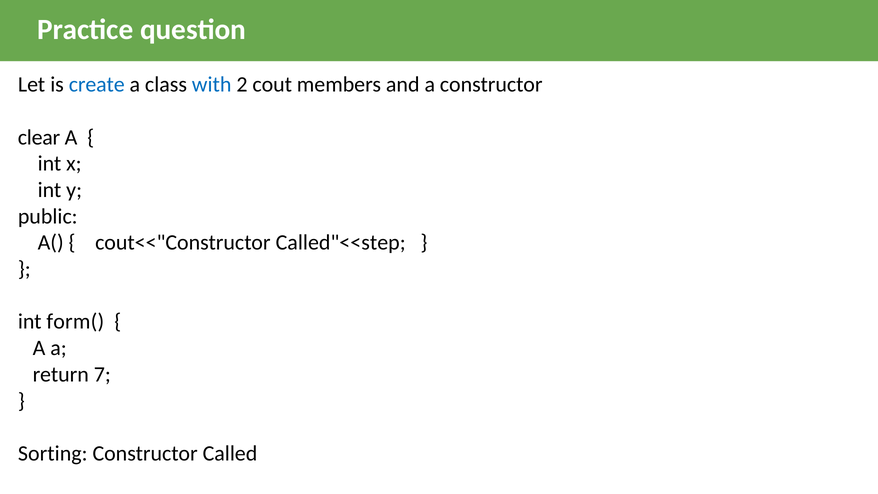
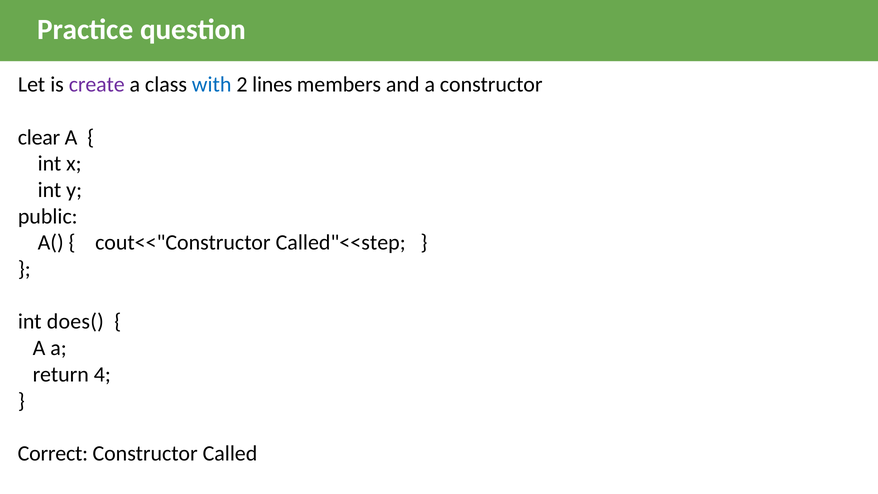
create colour: blue -> purple
cout: cout -> lines
form(: form( -> does(
7: 7 -> 4
Sorting: Sorting -> Correct
